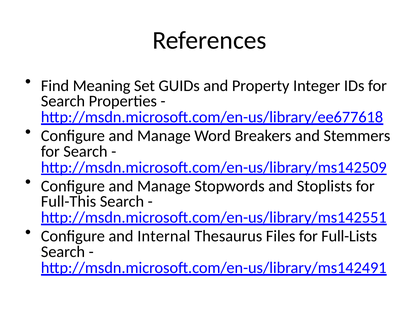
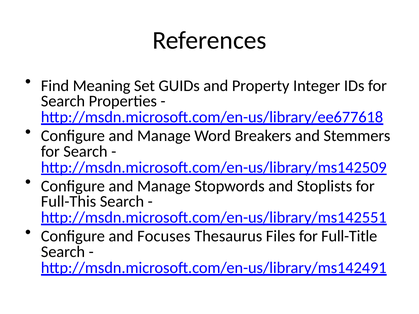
Internal: Internal -> Focuses
Full-Lists: Full-Lists -> Full-Title
